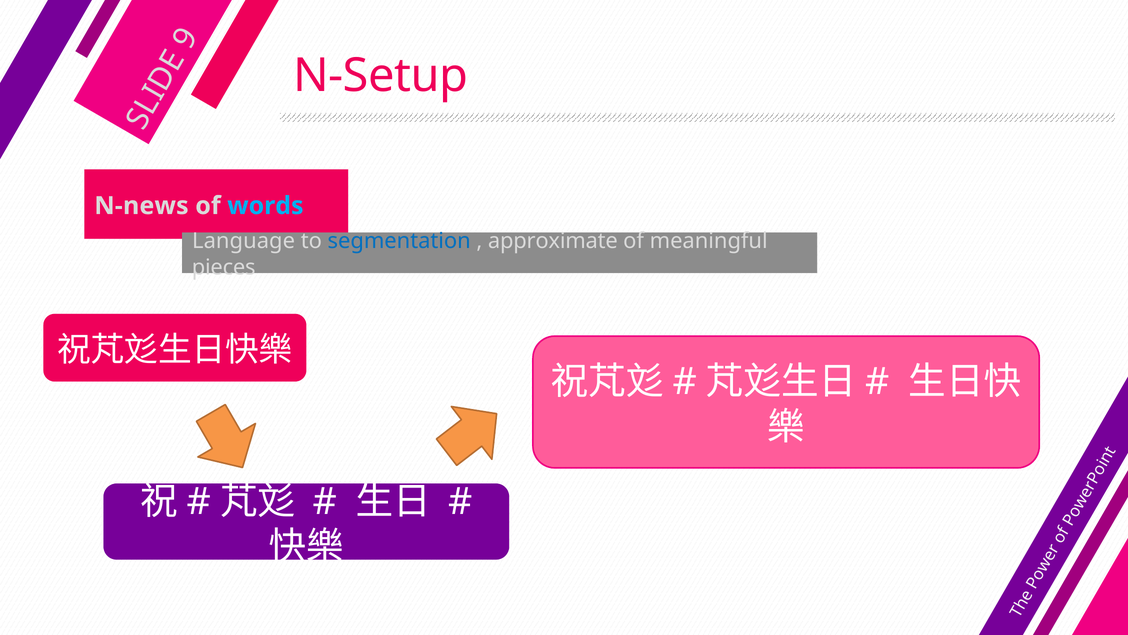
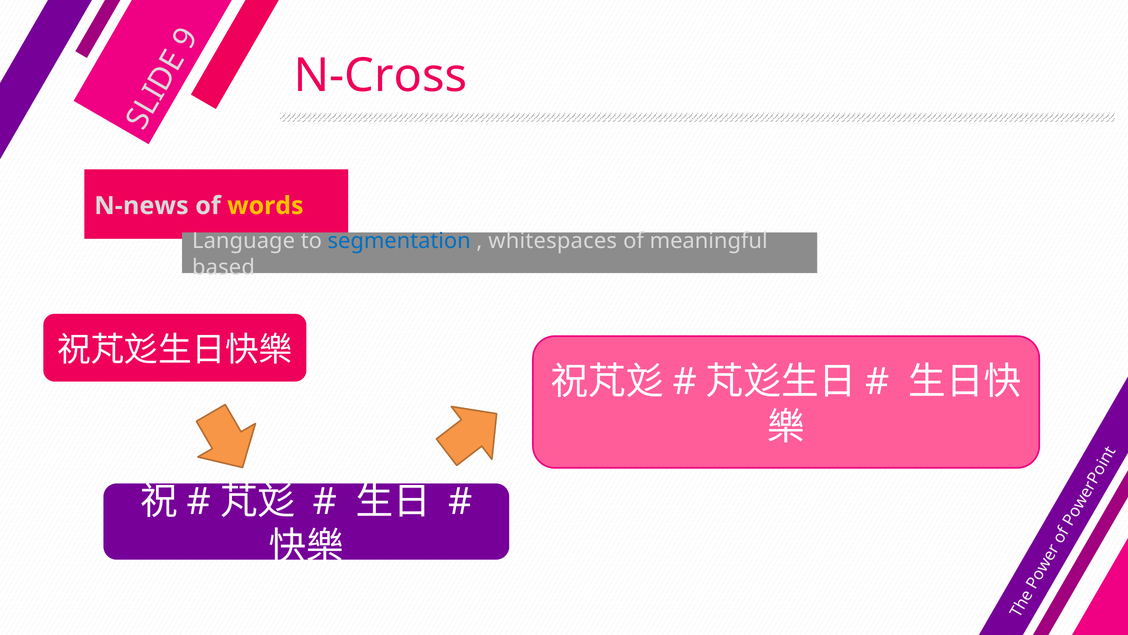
N-Setup: N-Setup -> N-Cross
words colour: light blue -> yellow
approximate: approximate -> whitespaces
pieces: pieces -> based
